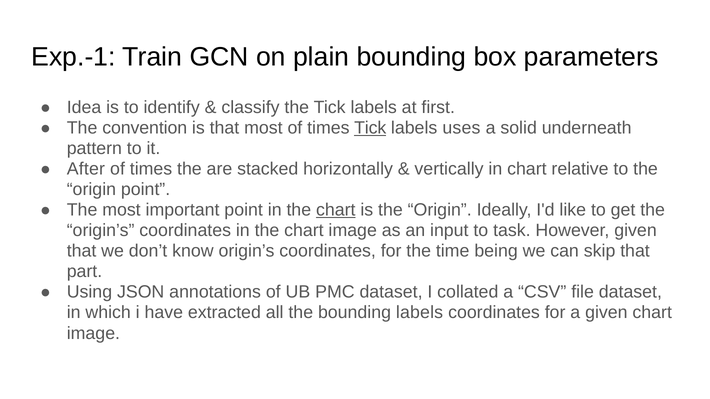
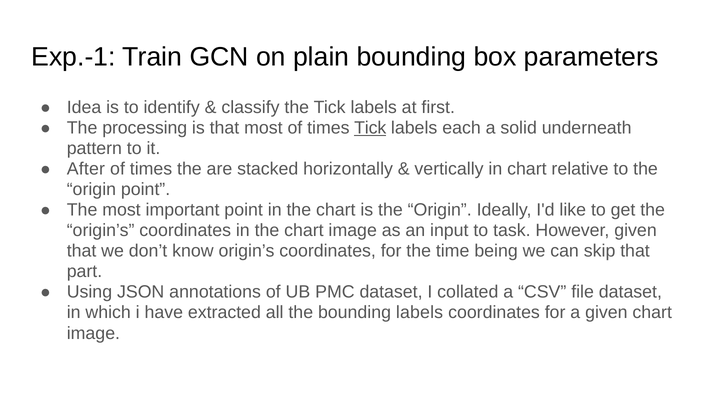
convention: convention -> processing
uses: uses -> each
chart at (336, 210) underline: present -> none
